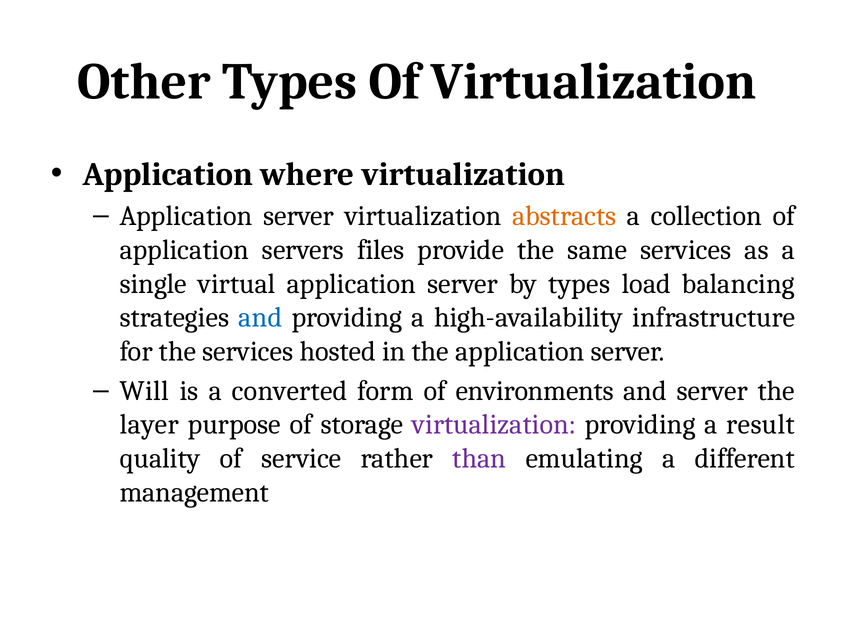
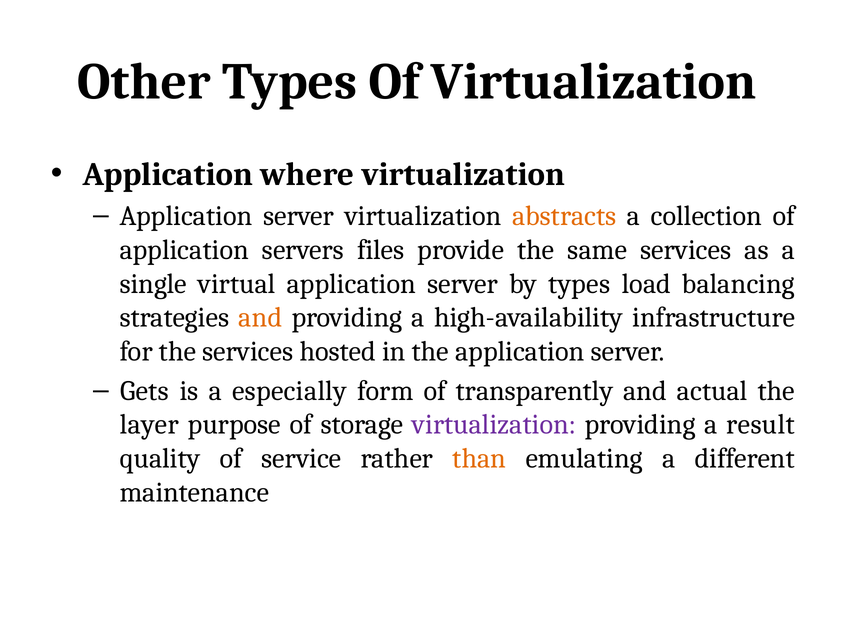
and at (260, 318) colour: blue -> orange
Will: Will -> Gets
converted: converted -> especially
environments: environments -> transparently
and server: server -> actual
than colour: purple -> orange
management: management -> maintenance
